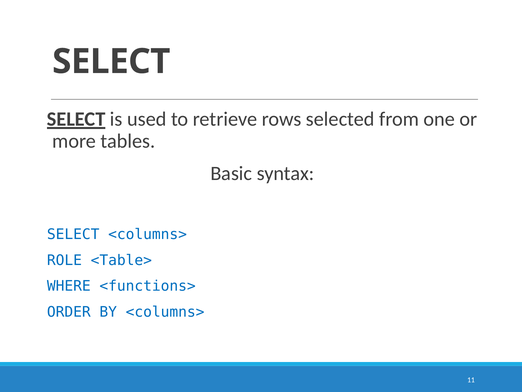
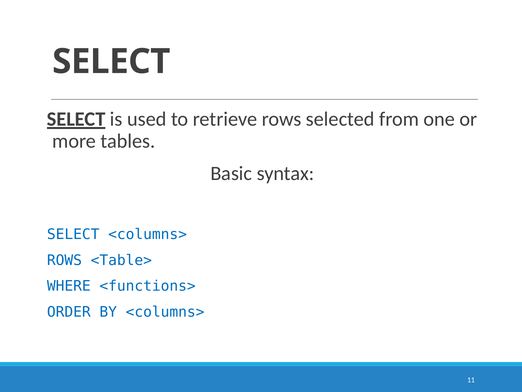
ROLE at (64, 260): ROLE -> ROWS
